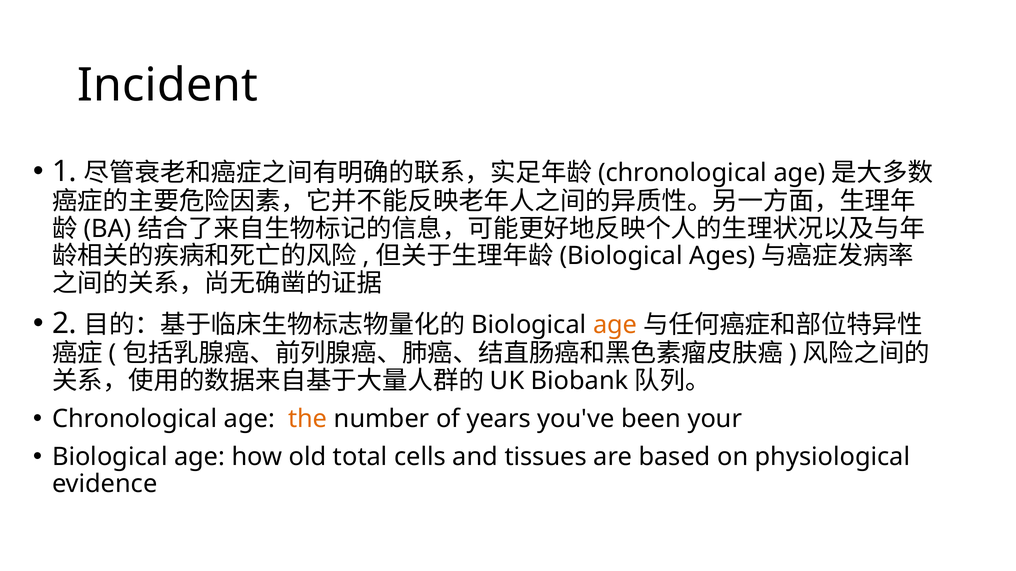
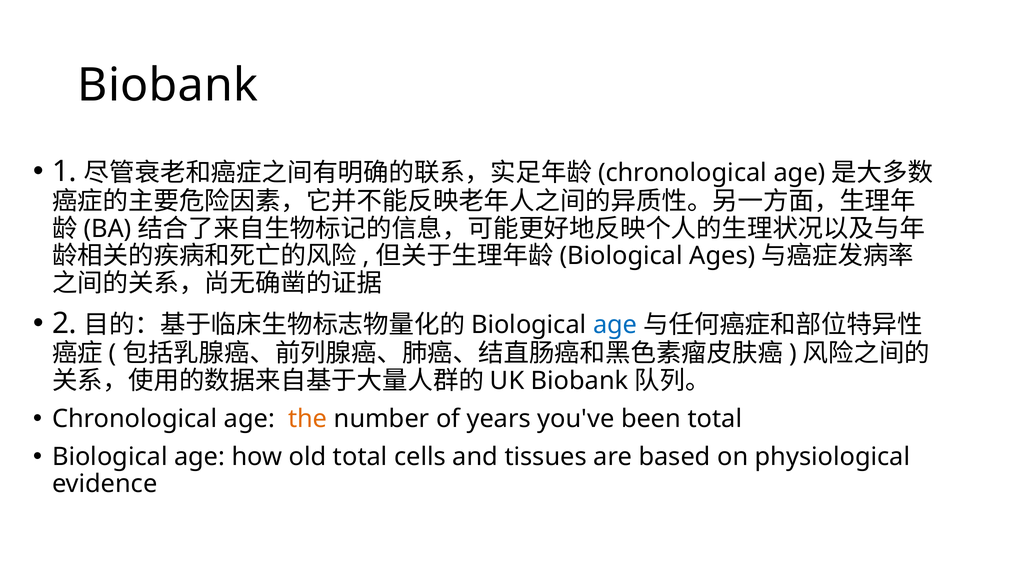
Incident at (168, 85): Incident -> Biobank
age at (615, 325) colour: orange -> blue
been your: your -> total
